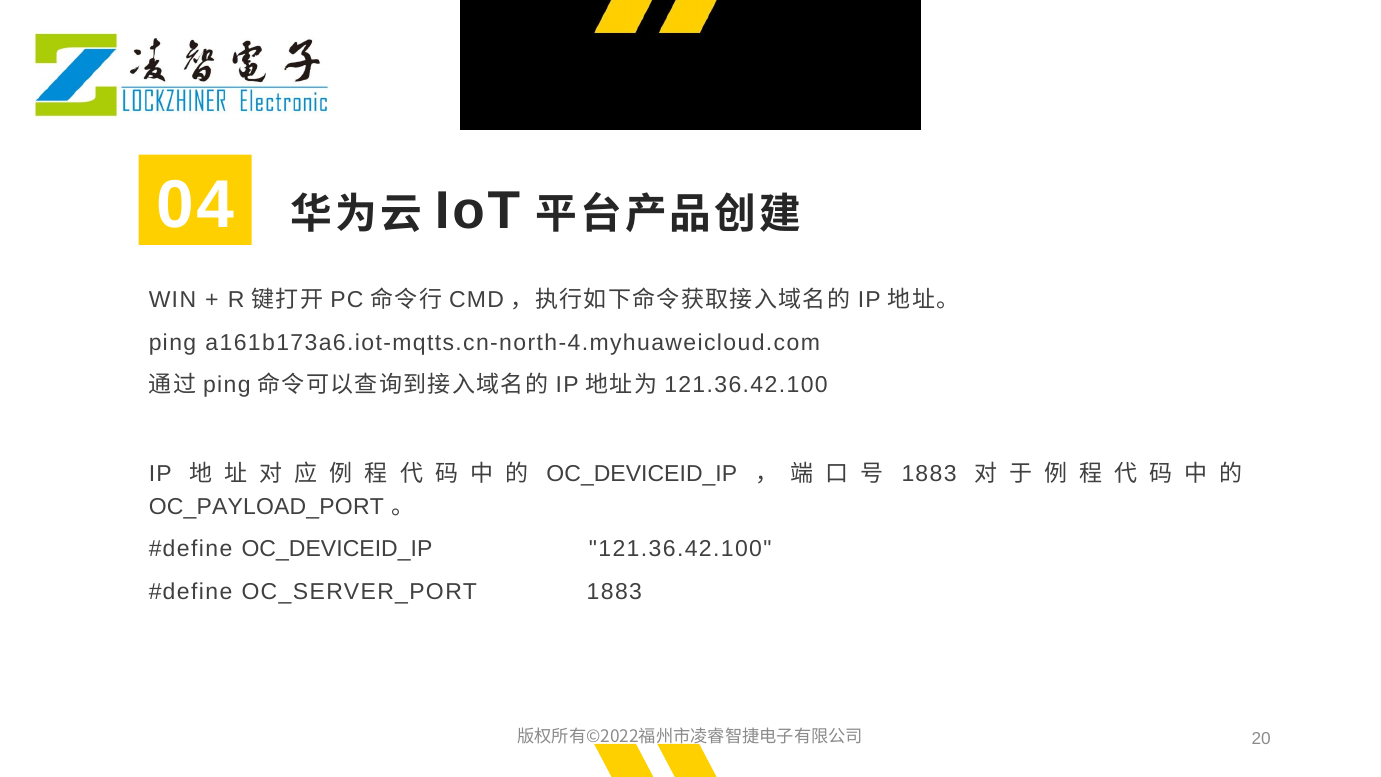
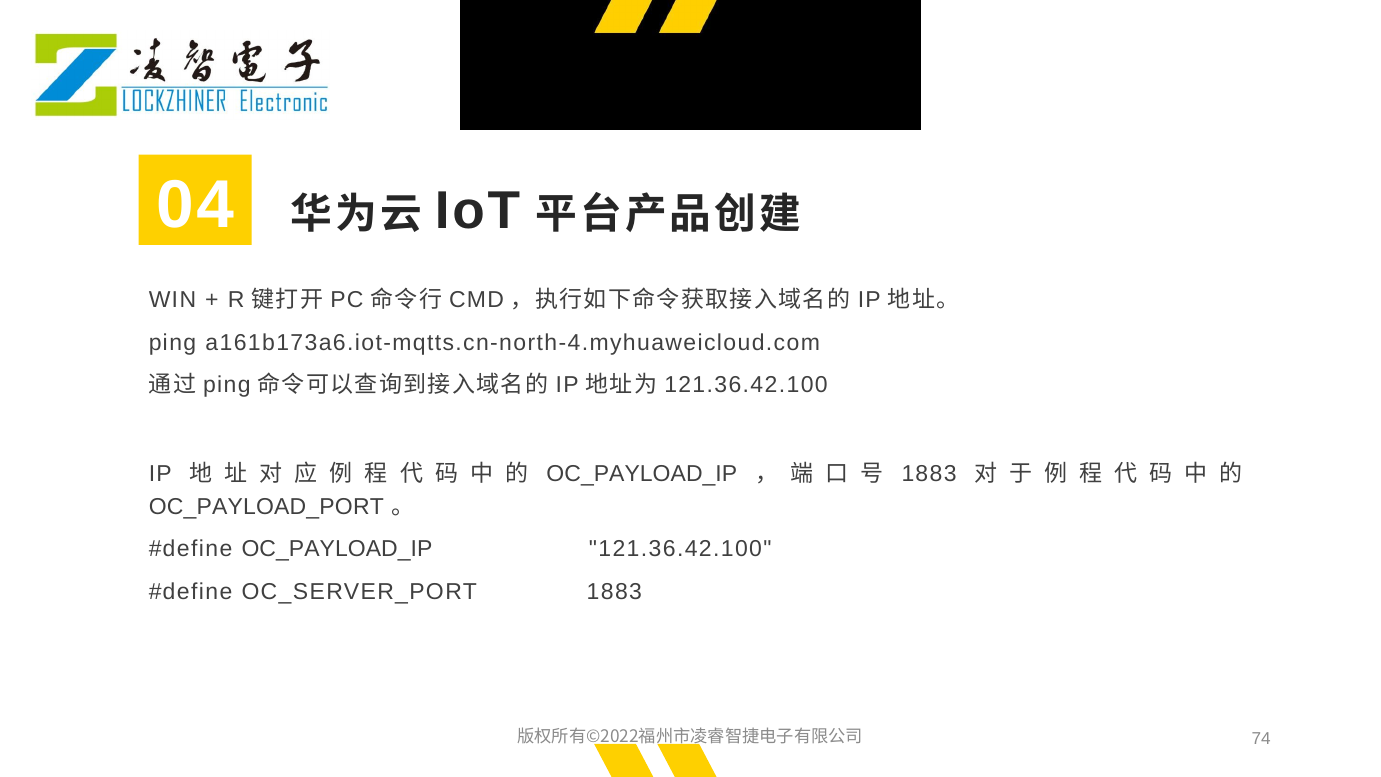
OC_DEVICEID_IP at (642, 474): OC_DEVICEID_IP -> OC_PAYLOAD_IP
OC_DEVICEID_IP at (337, 549): OC_DEVICEID_IP -> OC_PAYLOAD_IP
20: 20 -> 74
